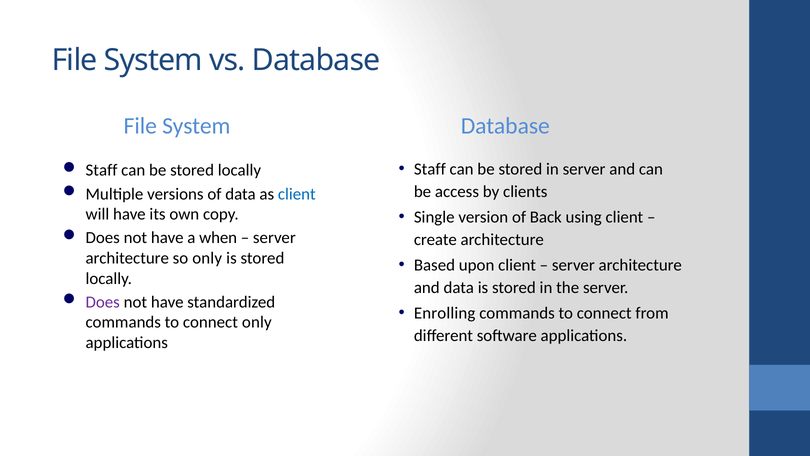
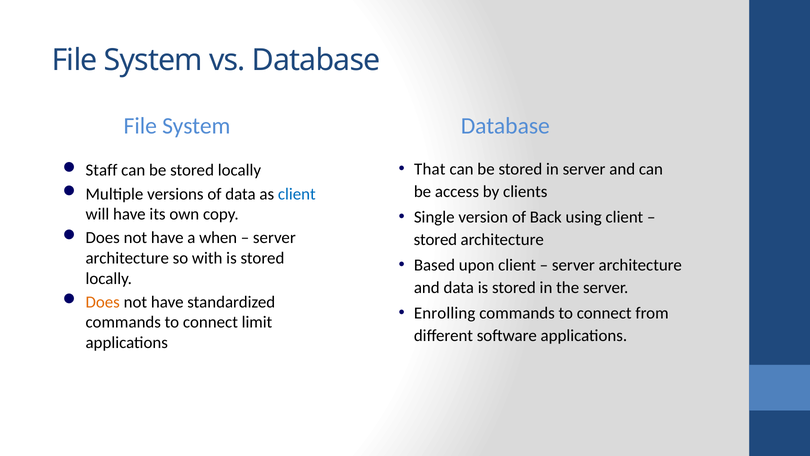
Staff at (430, 169): Staff -> That
create at (435, 239): create -> stored
so only: only -> with
Does at (103, 302) colour: purple -> orange
connect only: only -> limit
